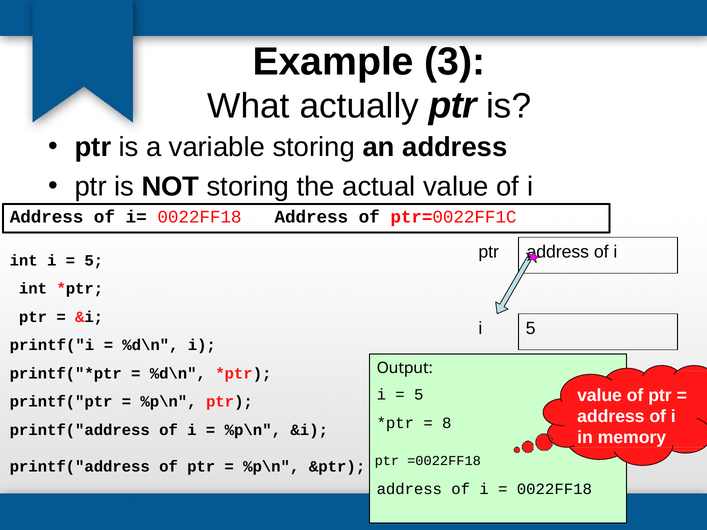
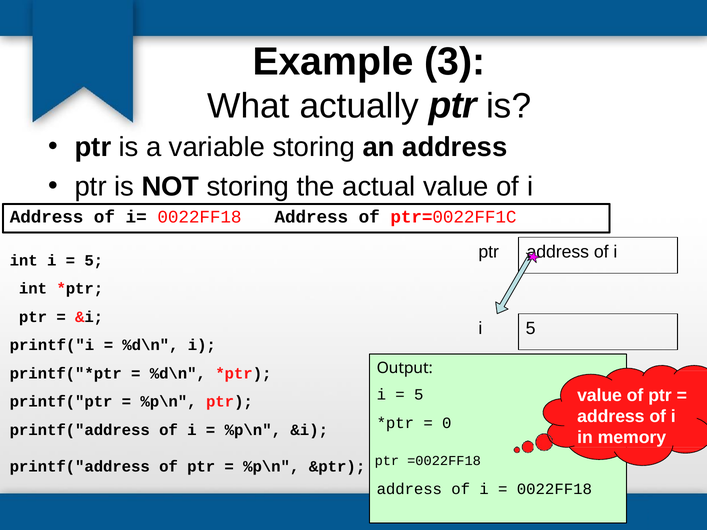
8: 8 -> 0
